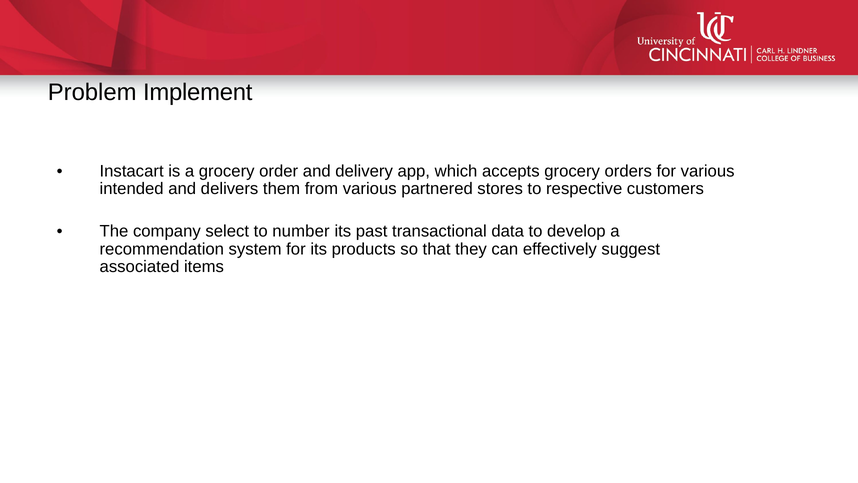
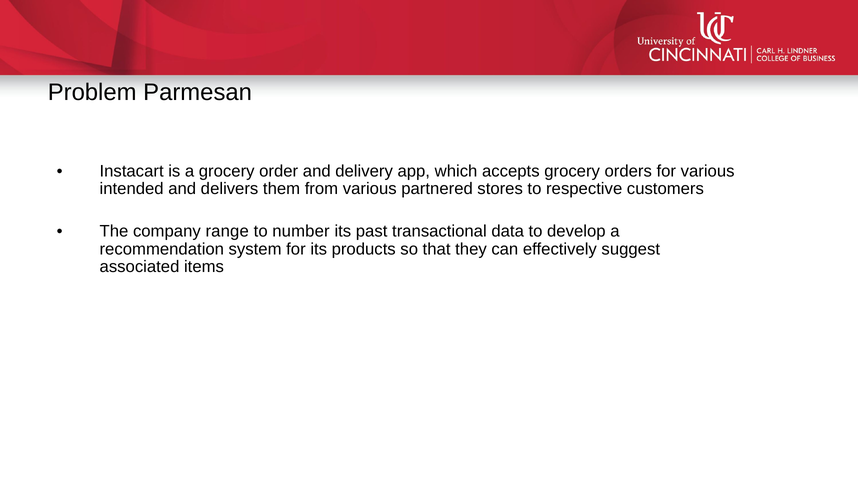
Implement: Implement -> Parmesan
select: select -> range
